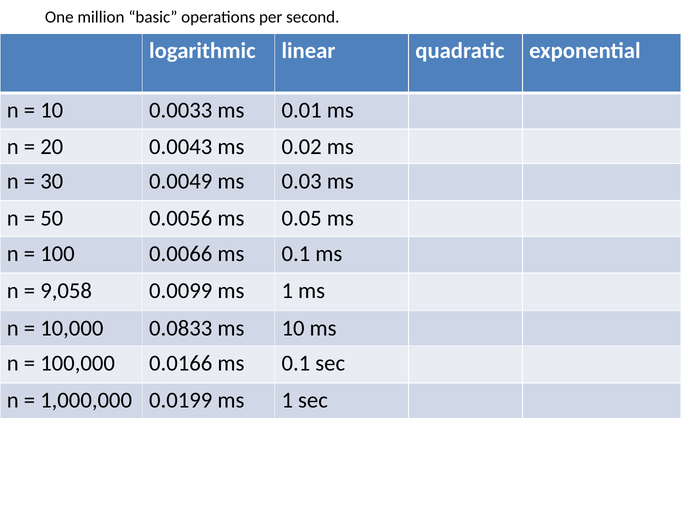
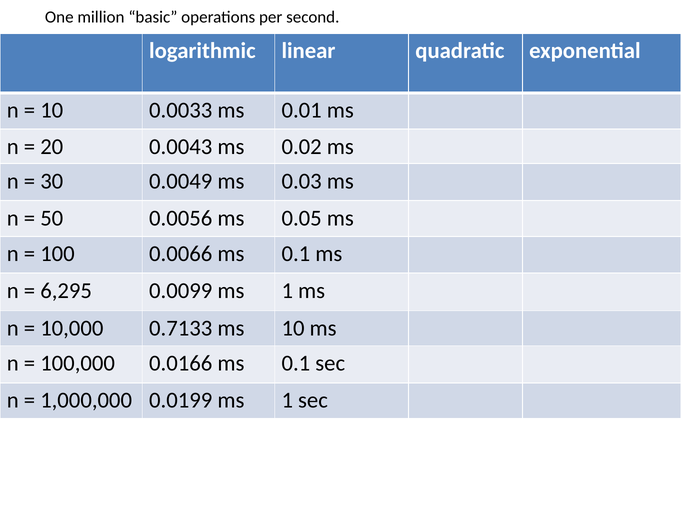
9,058: 9,058 -> 6,295
0.0833: 0.0833 -> 0.7133
